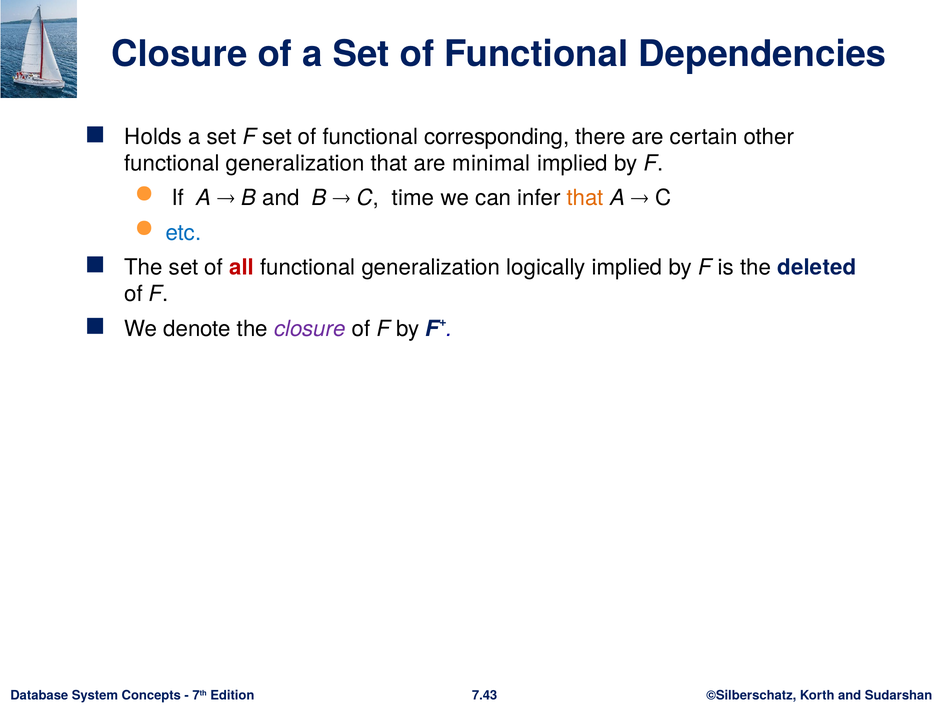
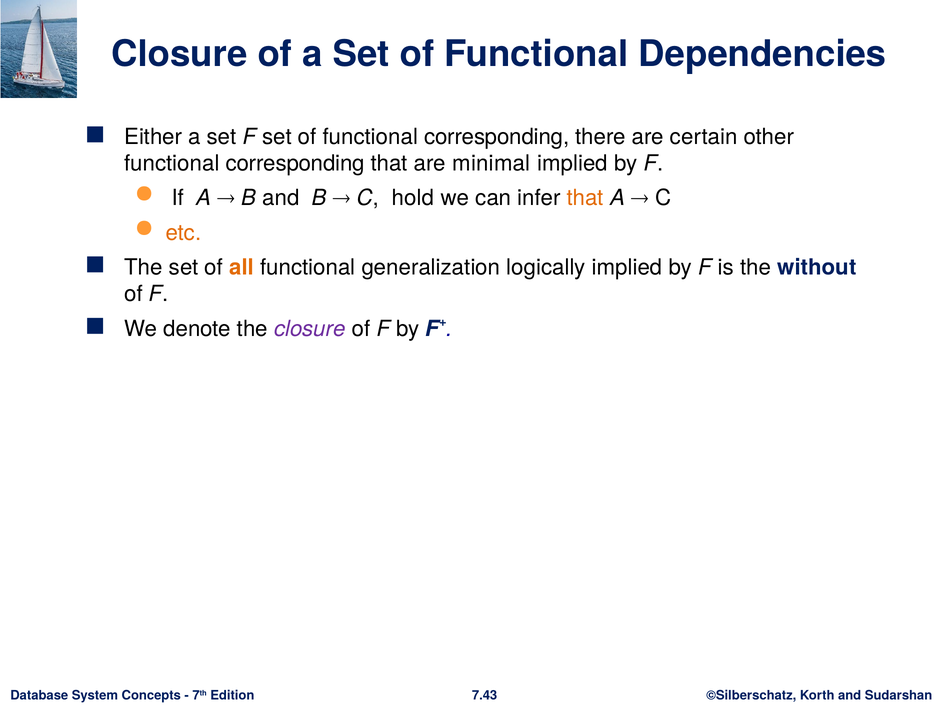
Holds: Holds -> Either
generalization at (295, 164): generalization -> corresponding
time: time -> hold
etc colour: blue -> orange
all colour: red -> orange
deleted: deleted -> without
